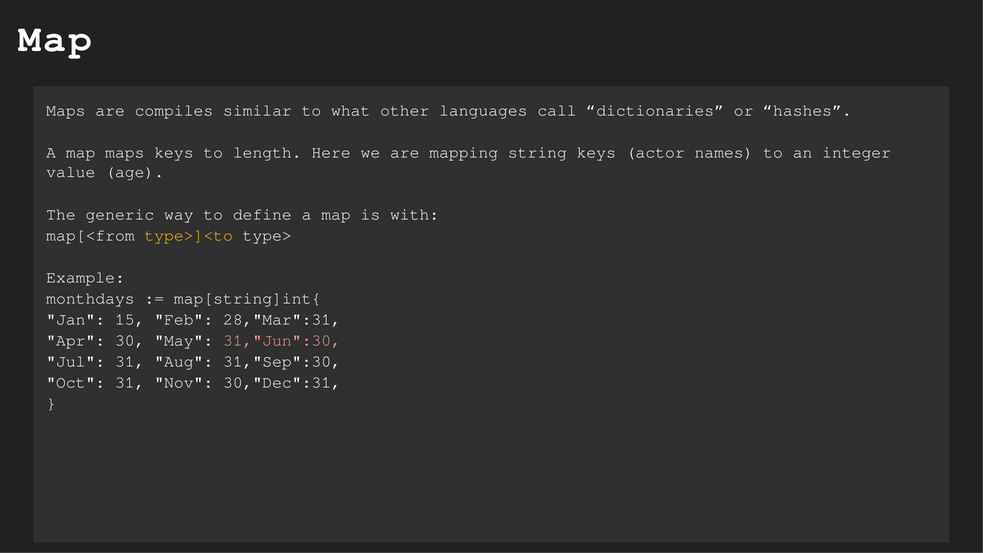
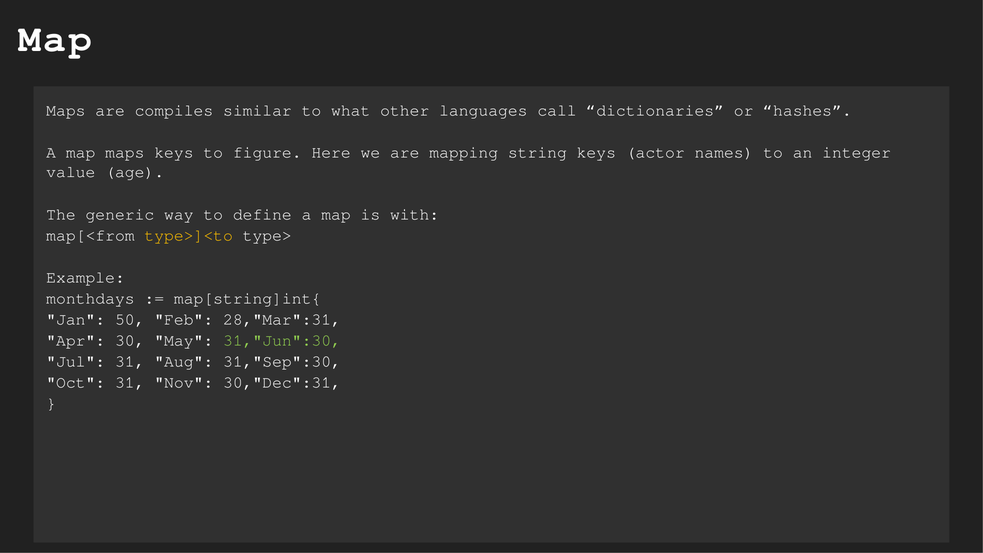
length: length -> figure
15: 15 -> 50
31,"Jun":30 colour: pink -> light green
